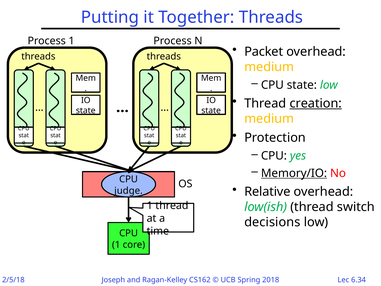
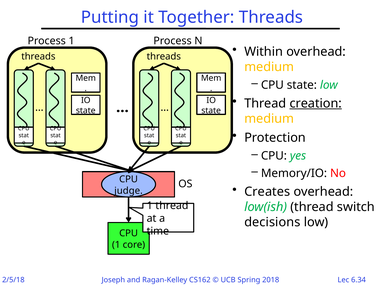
Packet: Packet -> Within
Memory/IO underline: present -> none
Relative: Relative -> Creates
